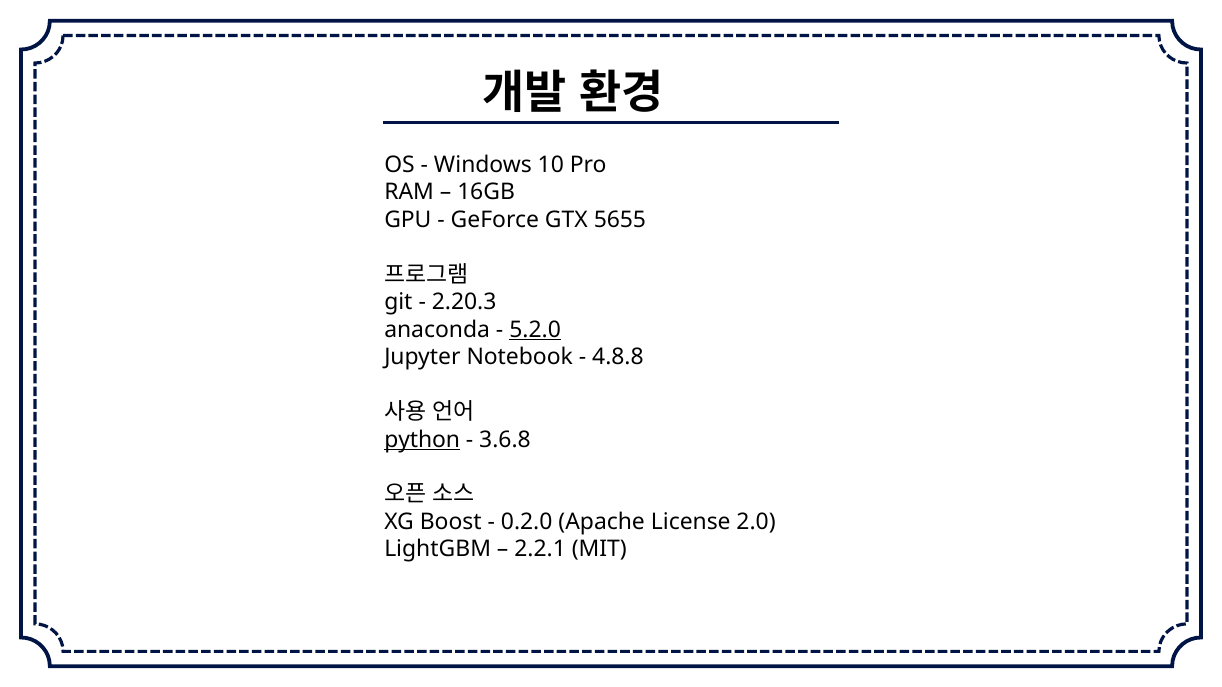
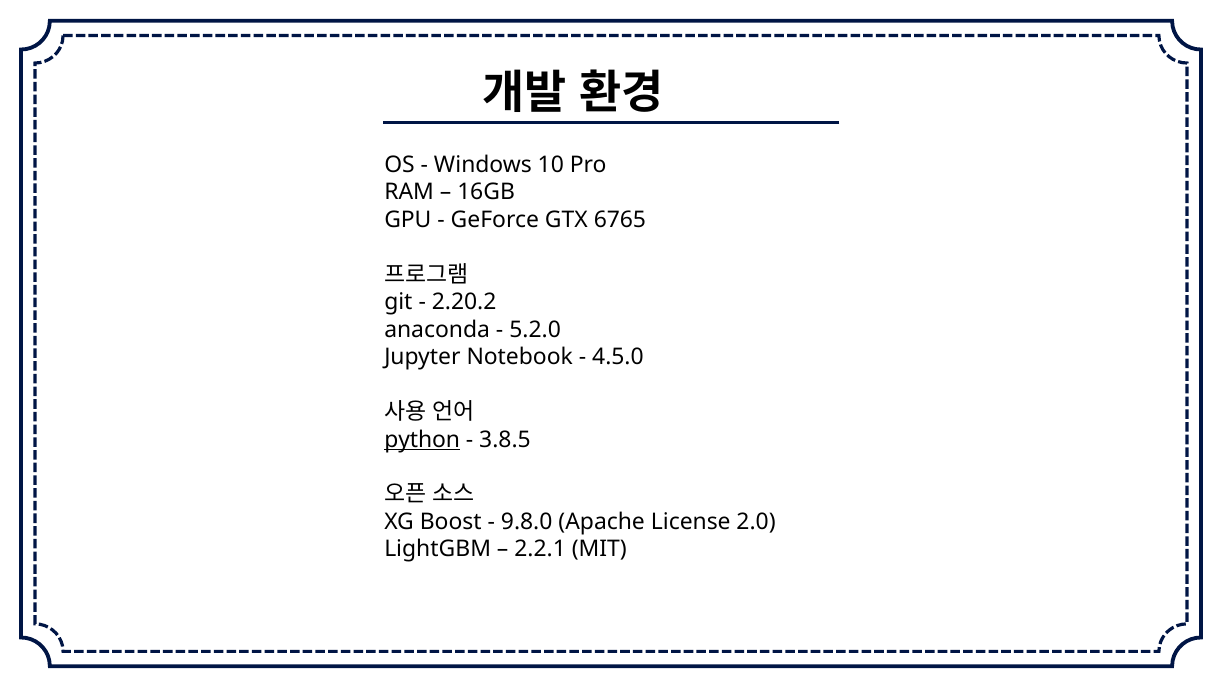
5655: 5655 -> 6765
2.20.3: 2.20.3 -> 2.20.2
5.2.0 underline: present -> none
4.8.8: 4.8.8 -> 4.5.0
3.6.8: 3.6.8 -> 3.8.5
0.2.0: 0.2.0 -> 9.8.0
